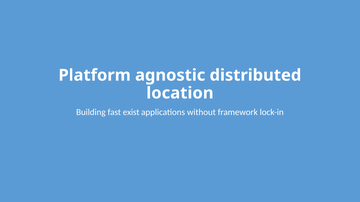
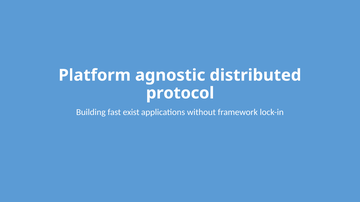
location: location -> protocol
